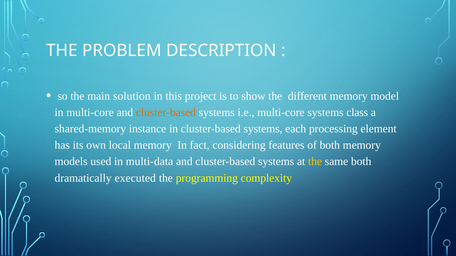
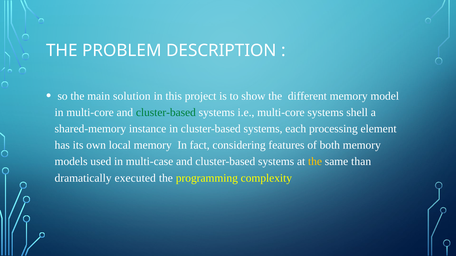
cluster-based at (166, 113) colour: orange -> green
class: class -> shell
multi-data: multi-data -> multi-case
same both: both -> than
